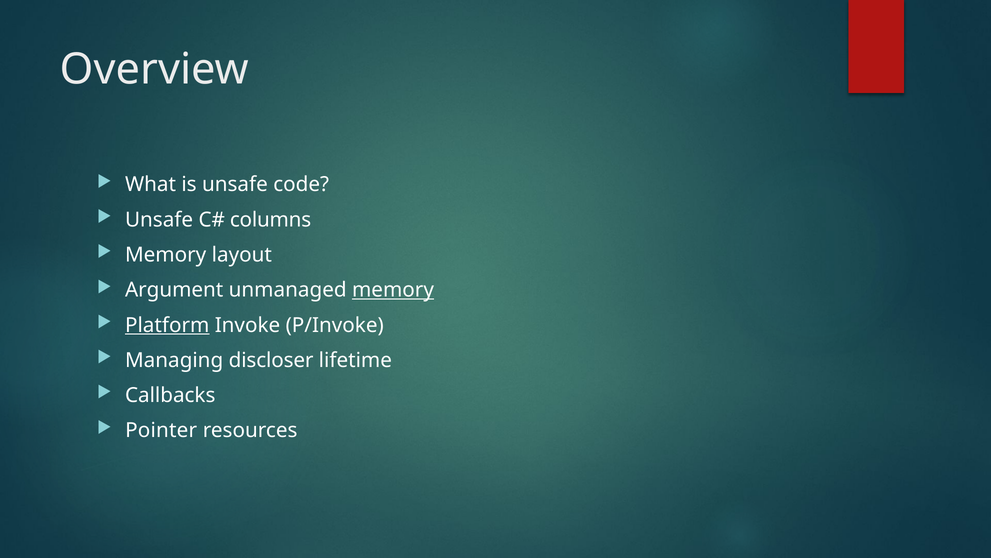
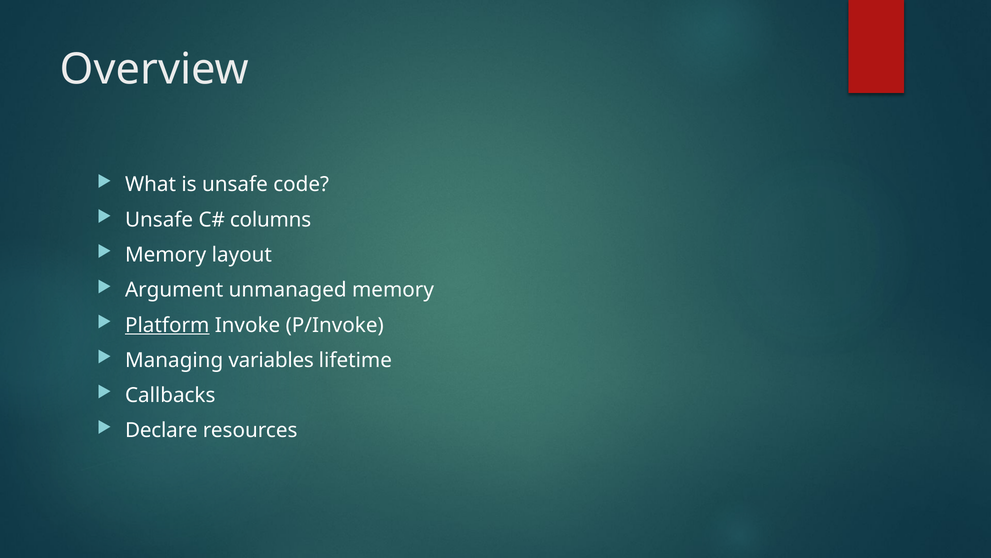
memory at (393, 290) underline: present -> none
discloser: discloser -> variables
Pointer: Pointer -> Declare
